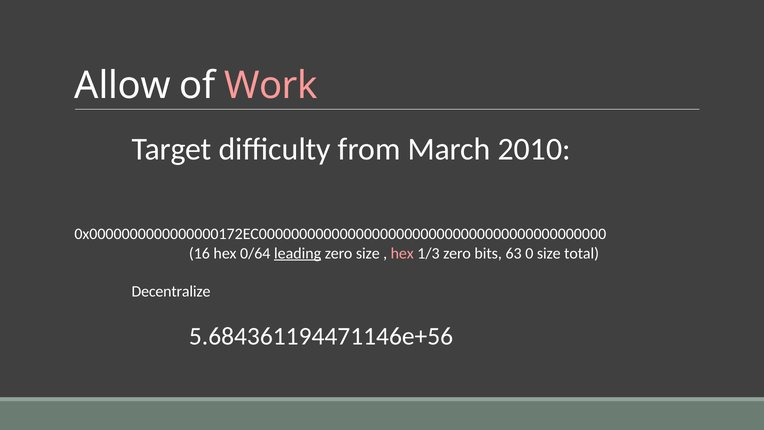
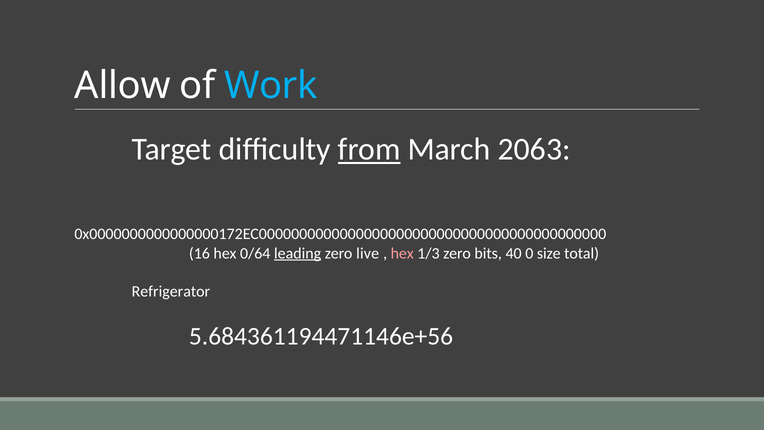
Work colour: pink -> light blue
from underline: none -> present
2010: 2010 -> 2063
zero size: size -> live
63: 63 -> 40
Decentralize: Decentralize -> Refrigerator
